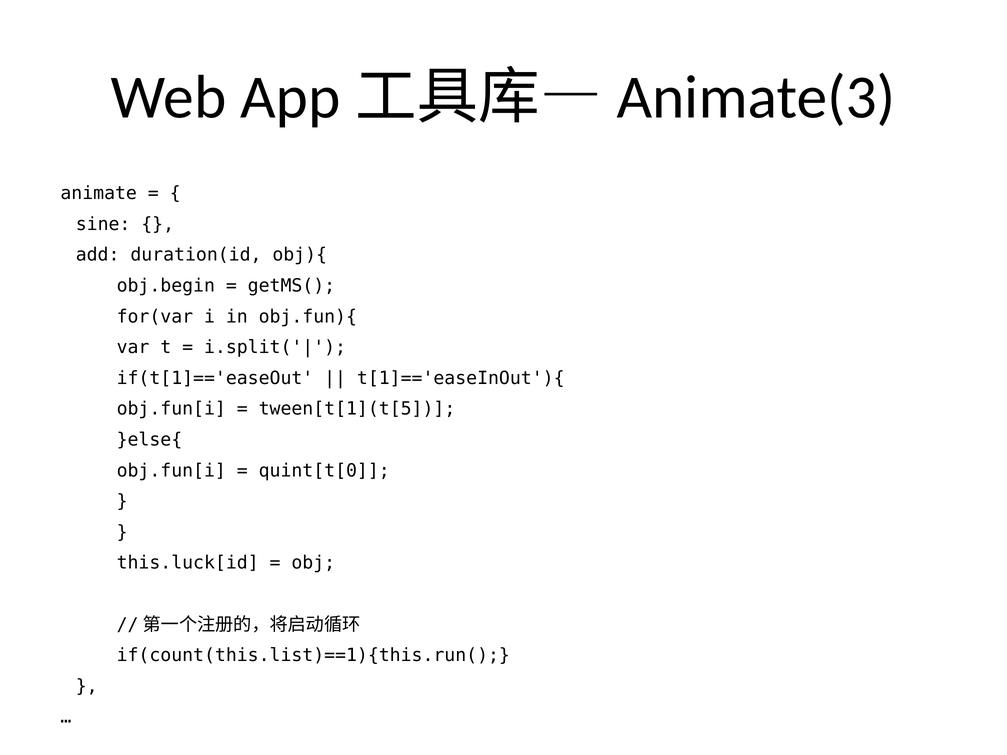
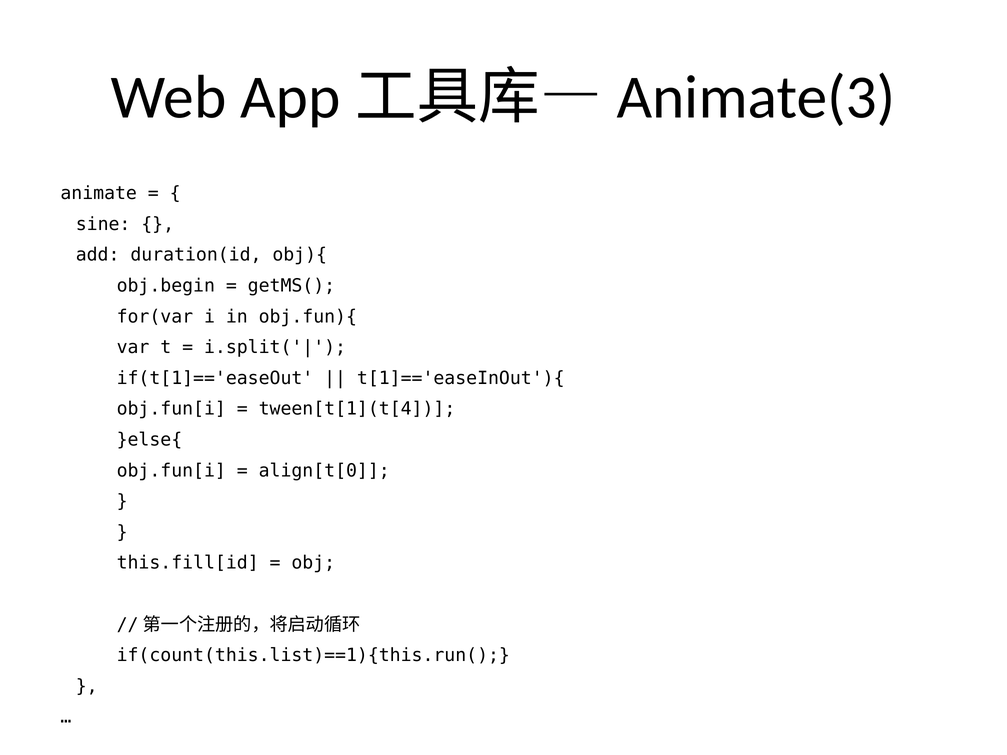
tween[t[1](t[5: tween[t[1](t[5 -> tween[t[1](t[4
quint[t[0: quint[t[0 -> align[t[0
this.luck[id: this.luck[id -> this.fill[id
